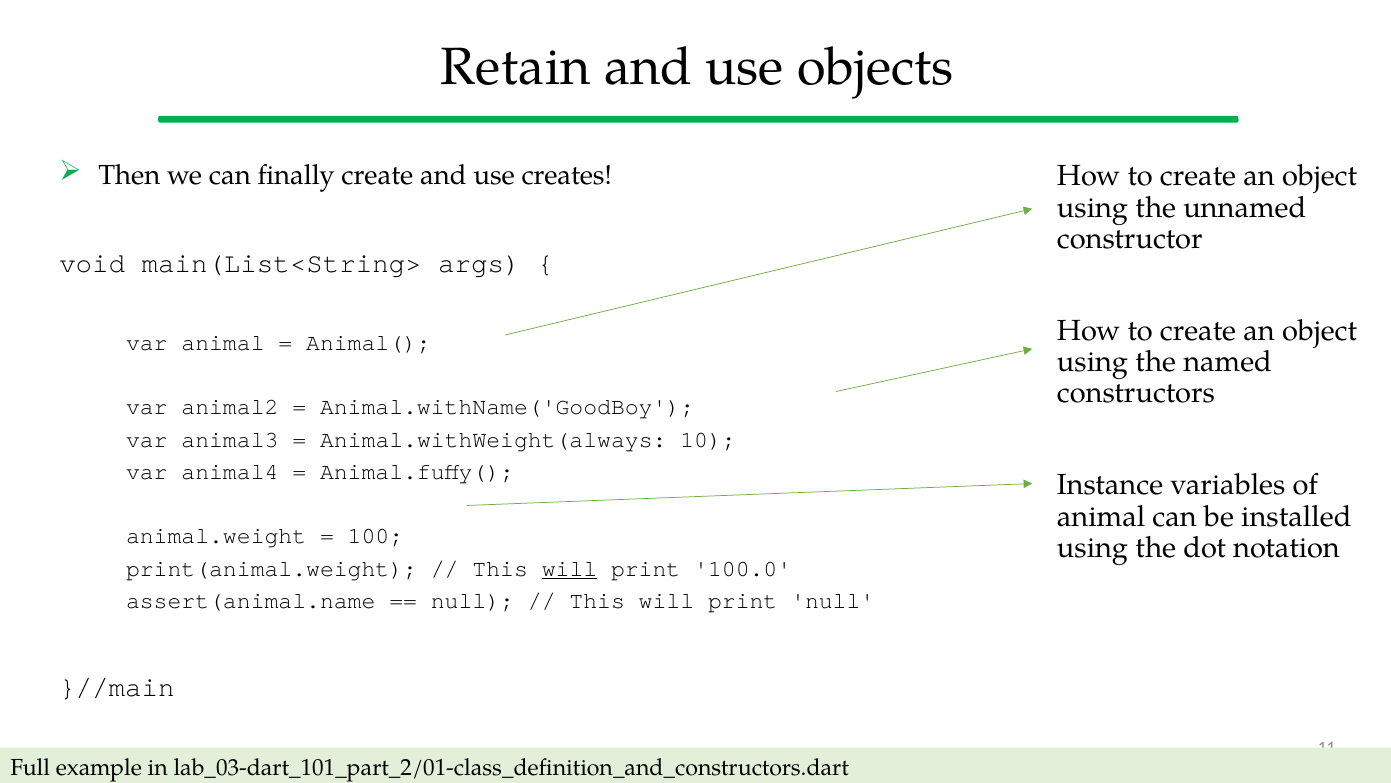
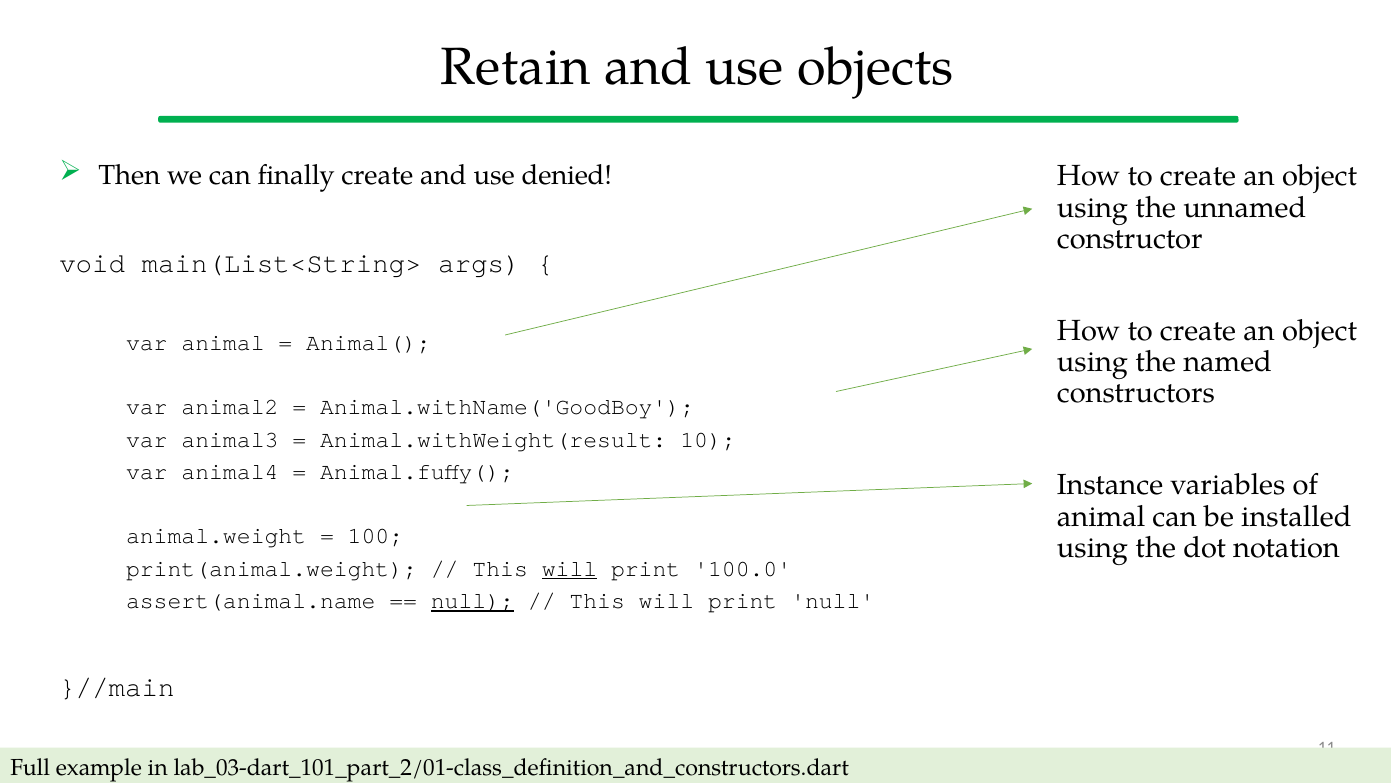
creates: creates -> denied
Animal.withWeight(always: Animal.withWeight(always -> Animal.withWeight(result
null at (472, 600) underline: none -> present
